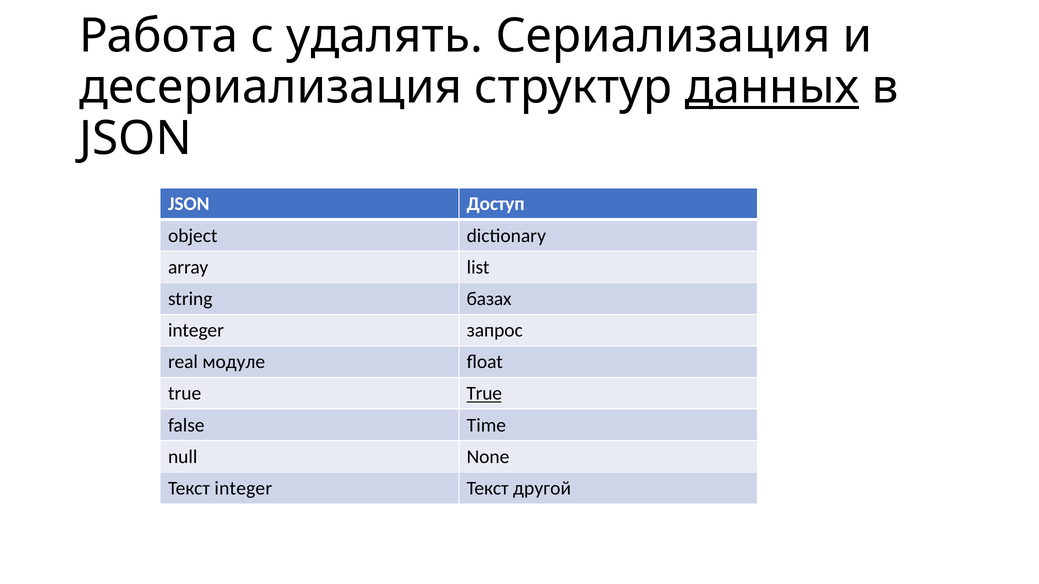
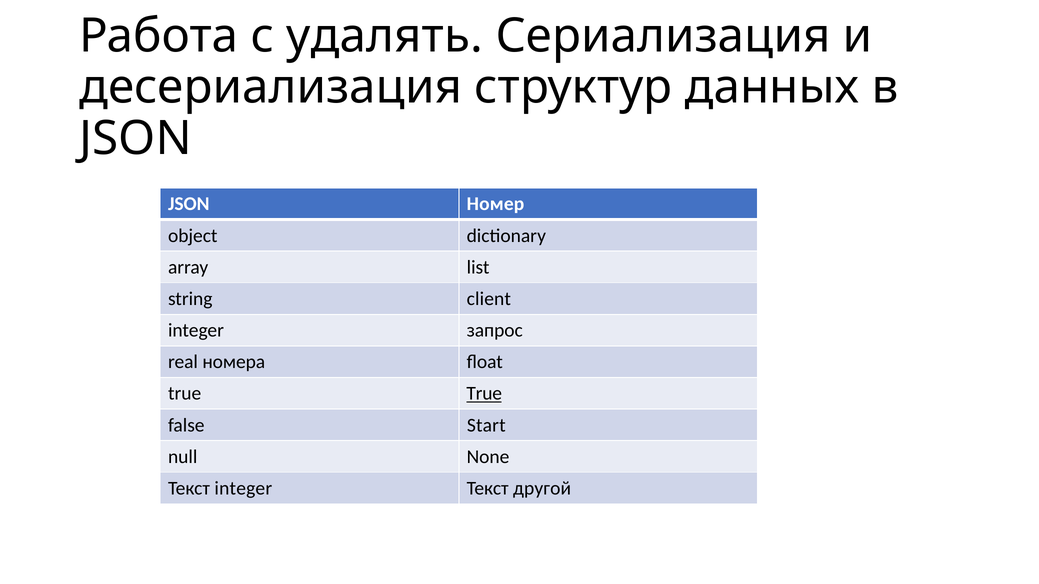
данных underline: present -> none
Доступ: Доступ -> Номер
базах: базах -> client
модуле: модуле -> номера
Time: Time -> Start
